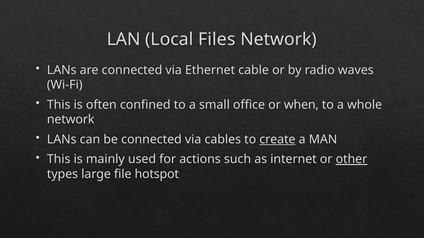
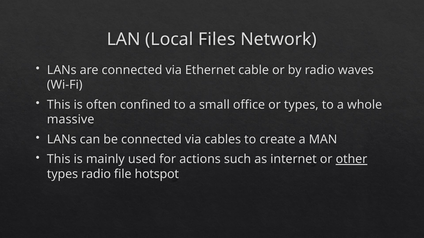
or when: when -> types
network at (71, 120): network -> massive
create underline: present -> none
types large: large -> radio
